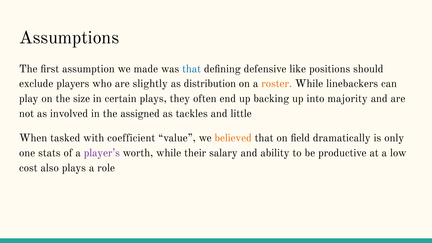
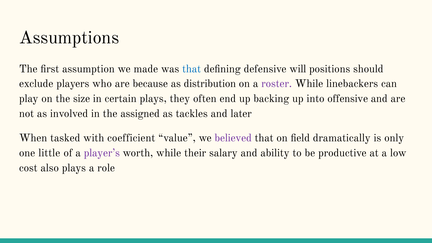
like: like -> will
slightly: slightly -> because
roster colour: orange -> purple
majority: majority -> offensive
little: little -> later
believed colour: orange -> purple
stats: stats -> little
